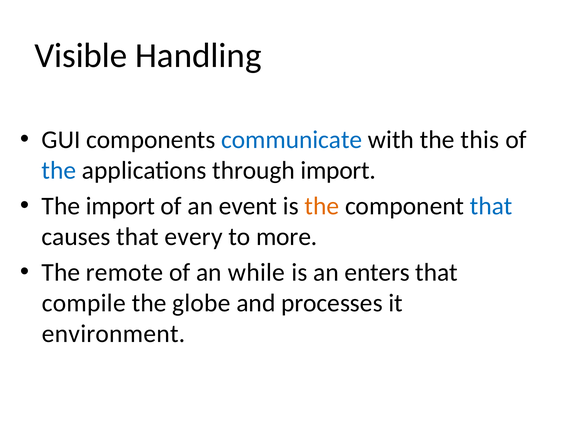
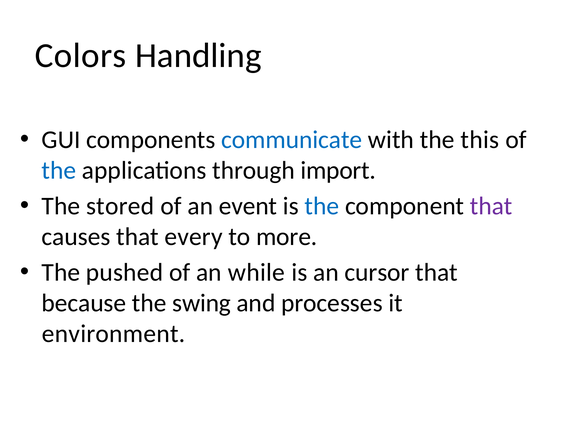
Visible: Visible -> Colors
The import: import -> stored
the at (322, 206) colour: orange -> blue
that at (491, 206) colour: blue -> purple
remote: remote -> pushed
enters: enters -> cursor
compile: compile -> because
globe: globe -> swing
